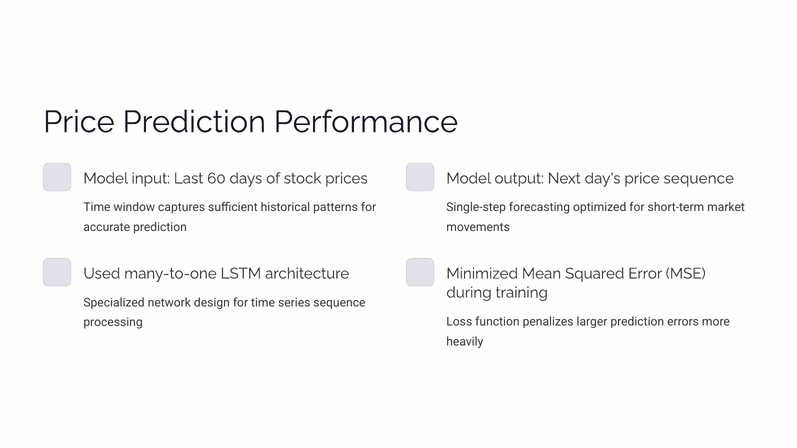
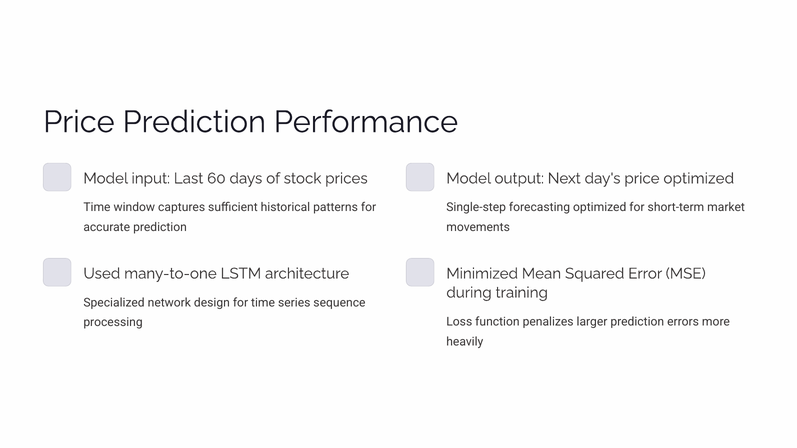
price sequence: sequence -> optimized
